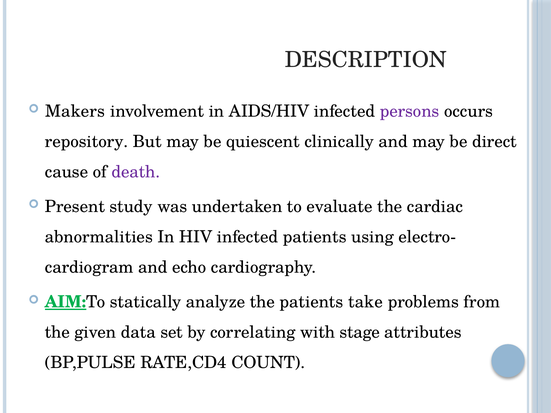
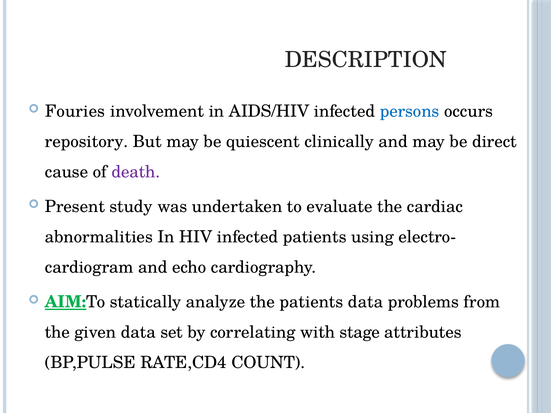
Makers: Makers -> Fouries
persons colour: purple -> blue
patients take: take -> data
